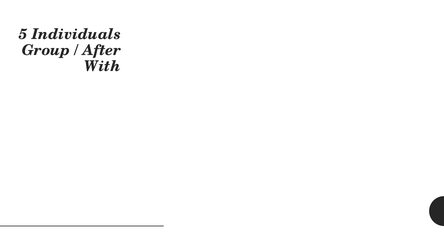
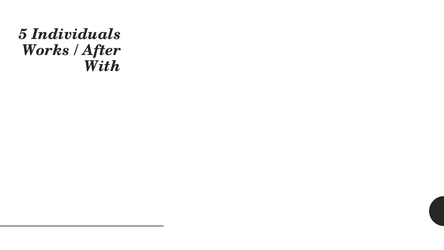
Group: Group -> Works
